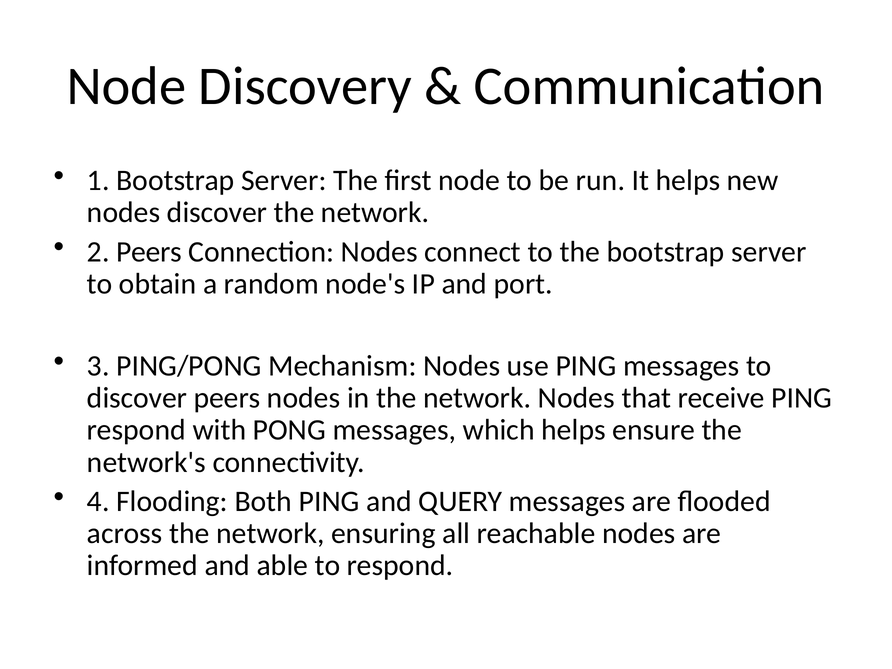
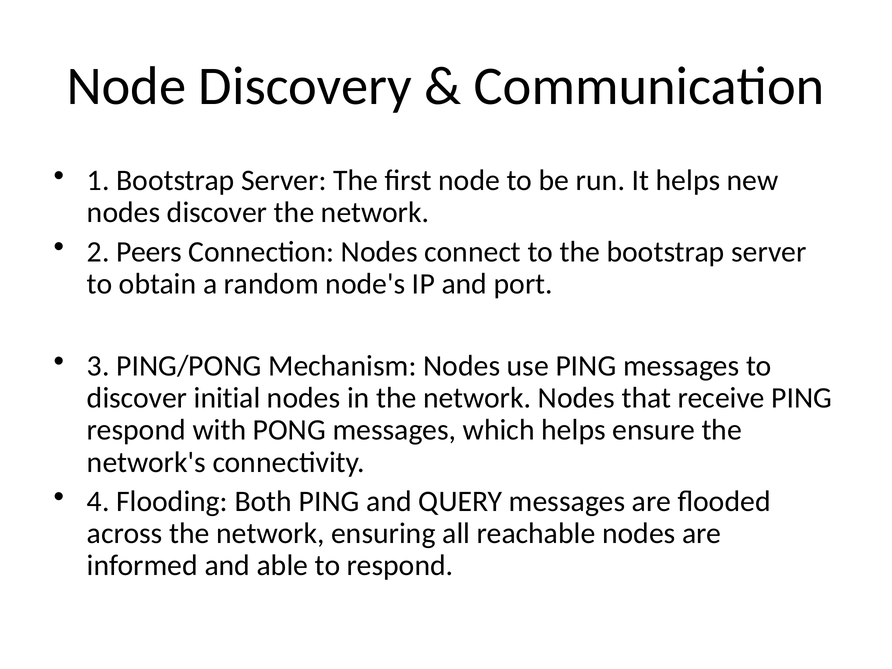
discover peers: peers -> initial
